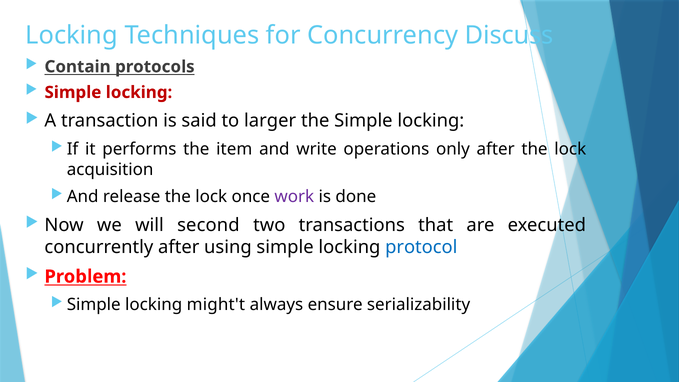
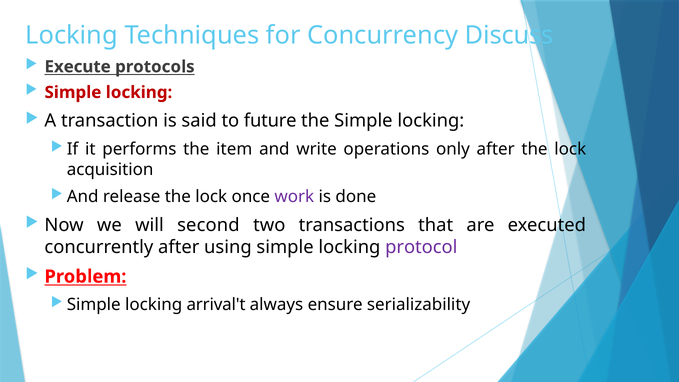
Contain: Contain -> Execute
larger: larger -> future
protocol colour: blue -> purple
might't: might't -> arrival't
